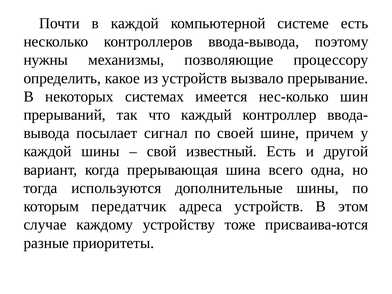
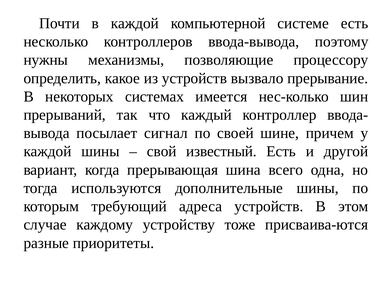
передатчик: передатчик -> требующий
